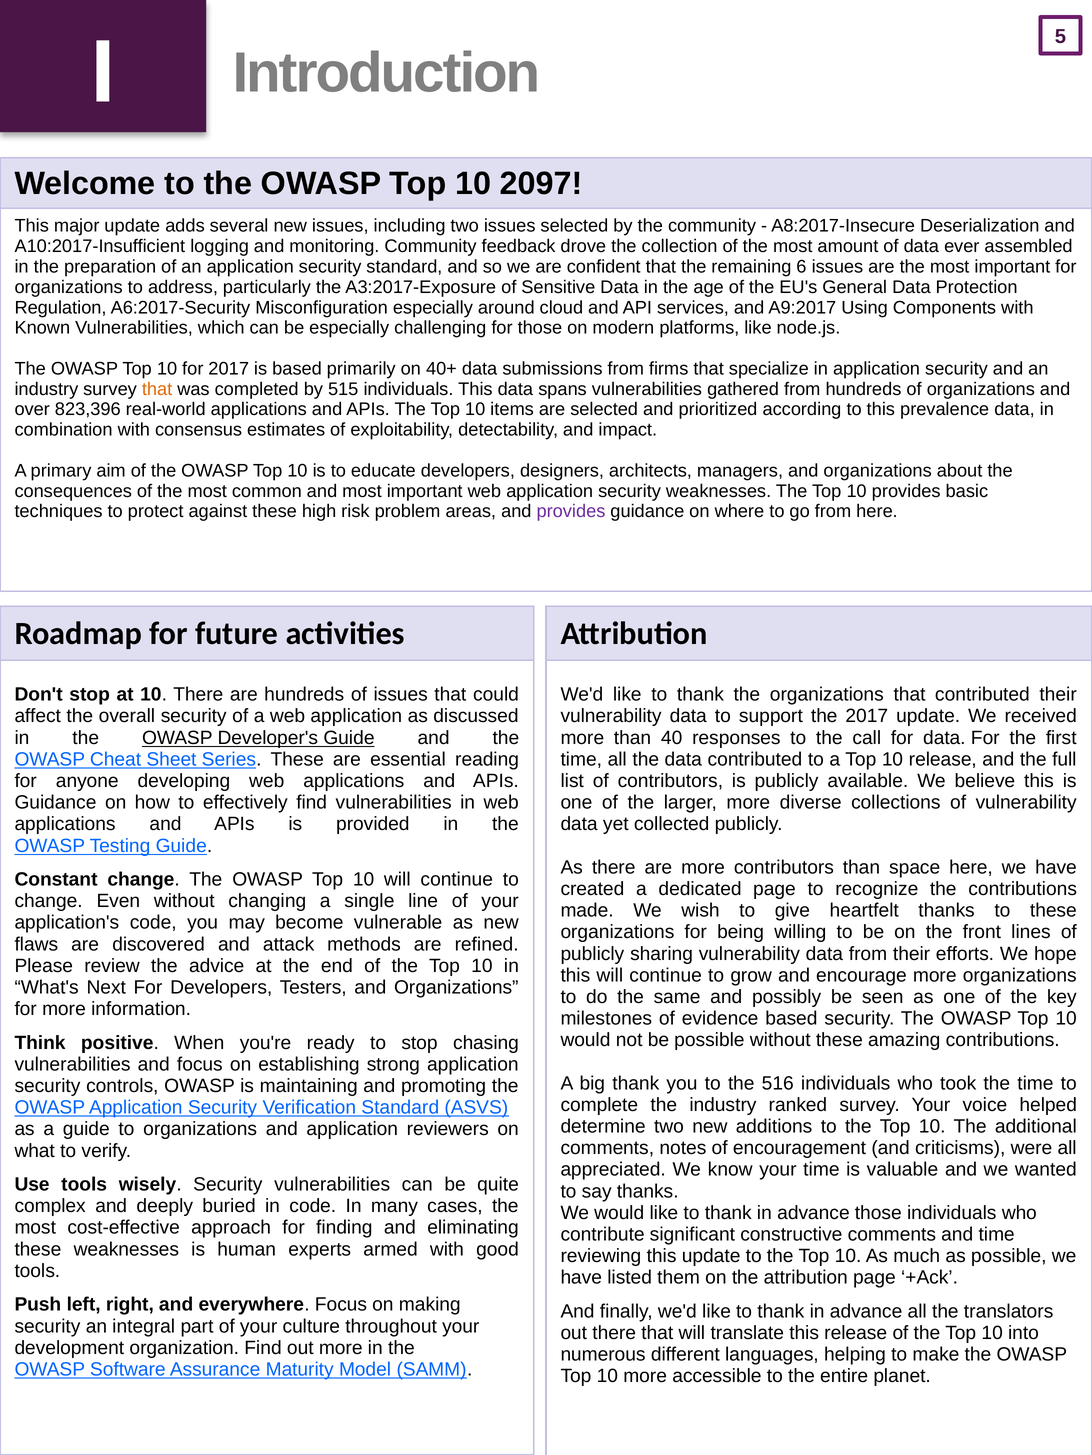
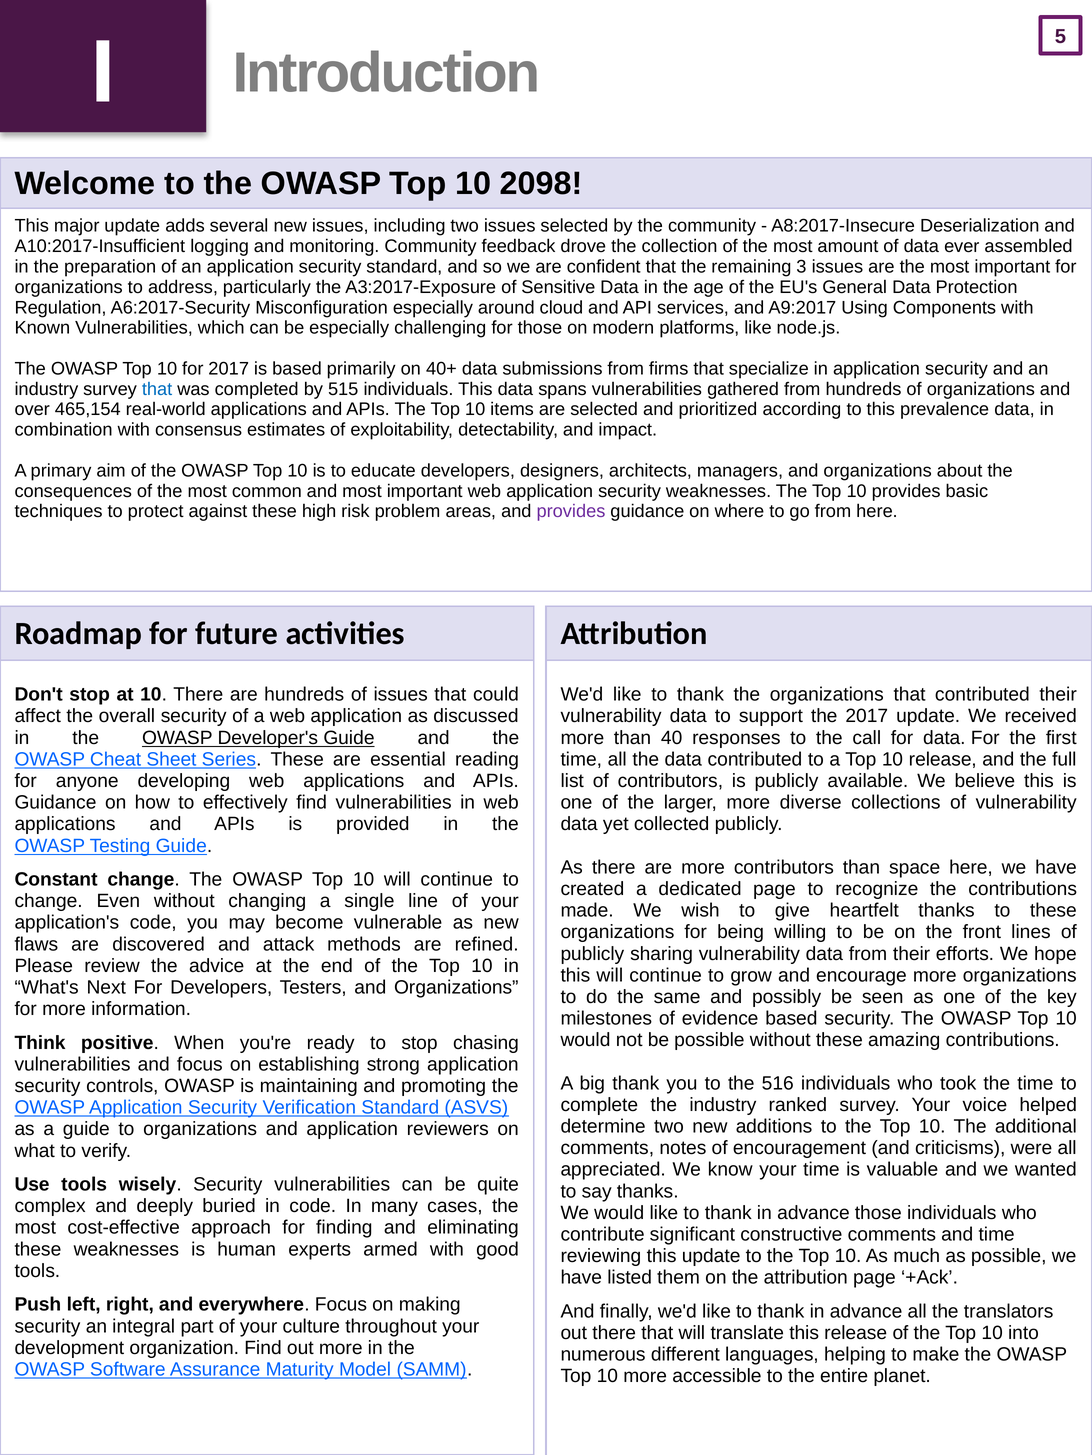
2097: 2097 -> 2098
6: 6 -> 3
that at (157, 389) colour: orange -> blue
823,396: 823,396 -> 465,154
